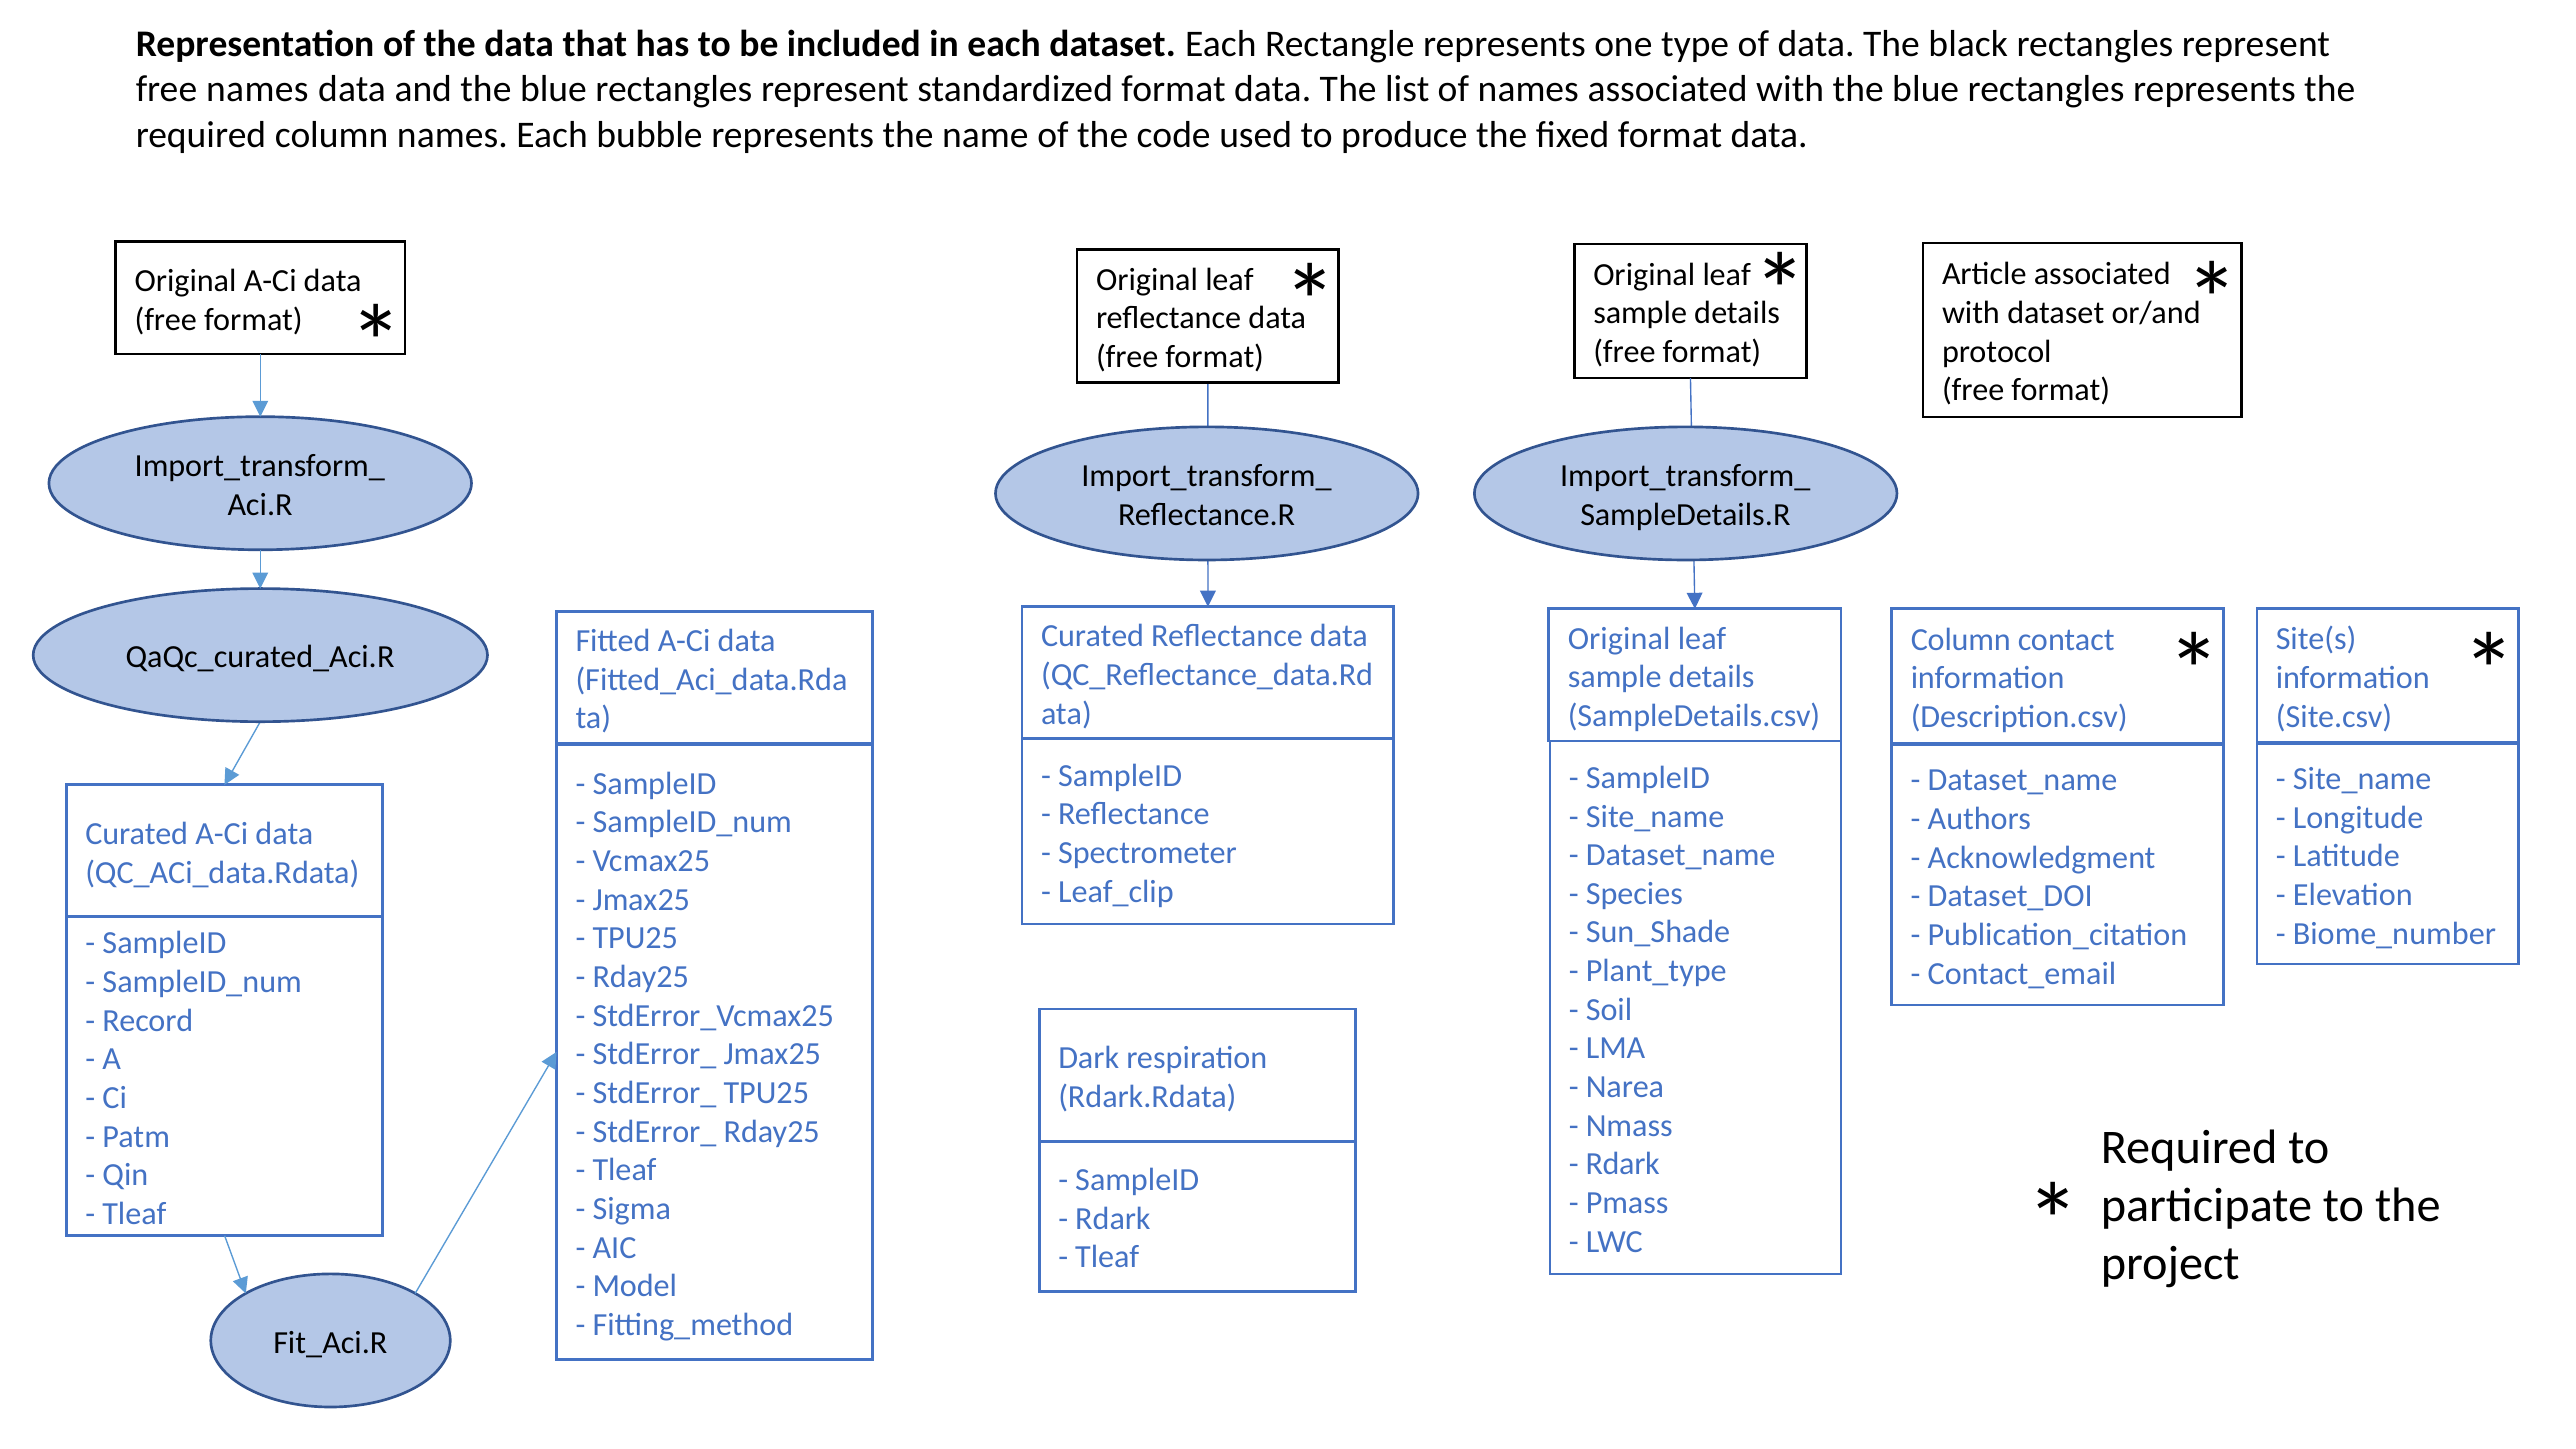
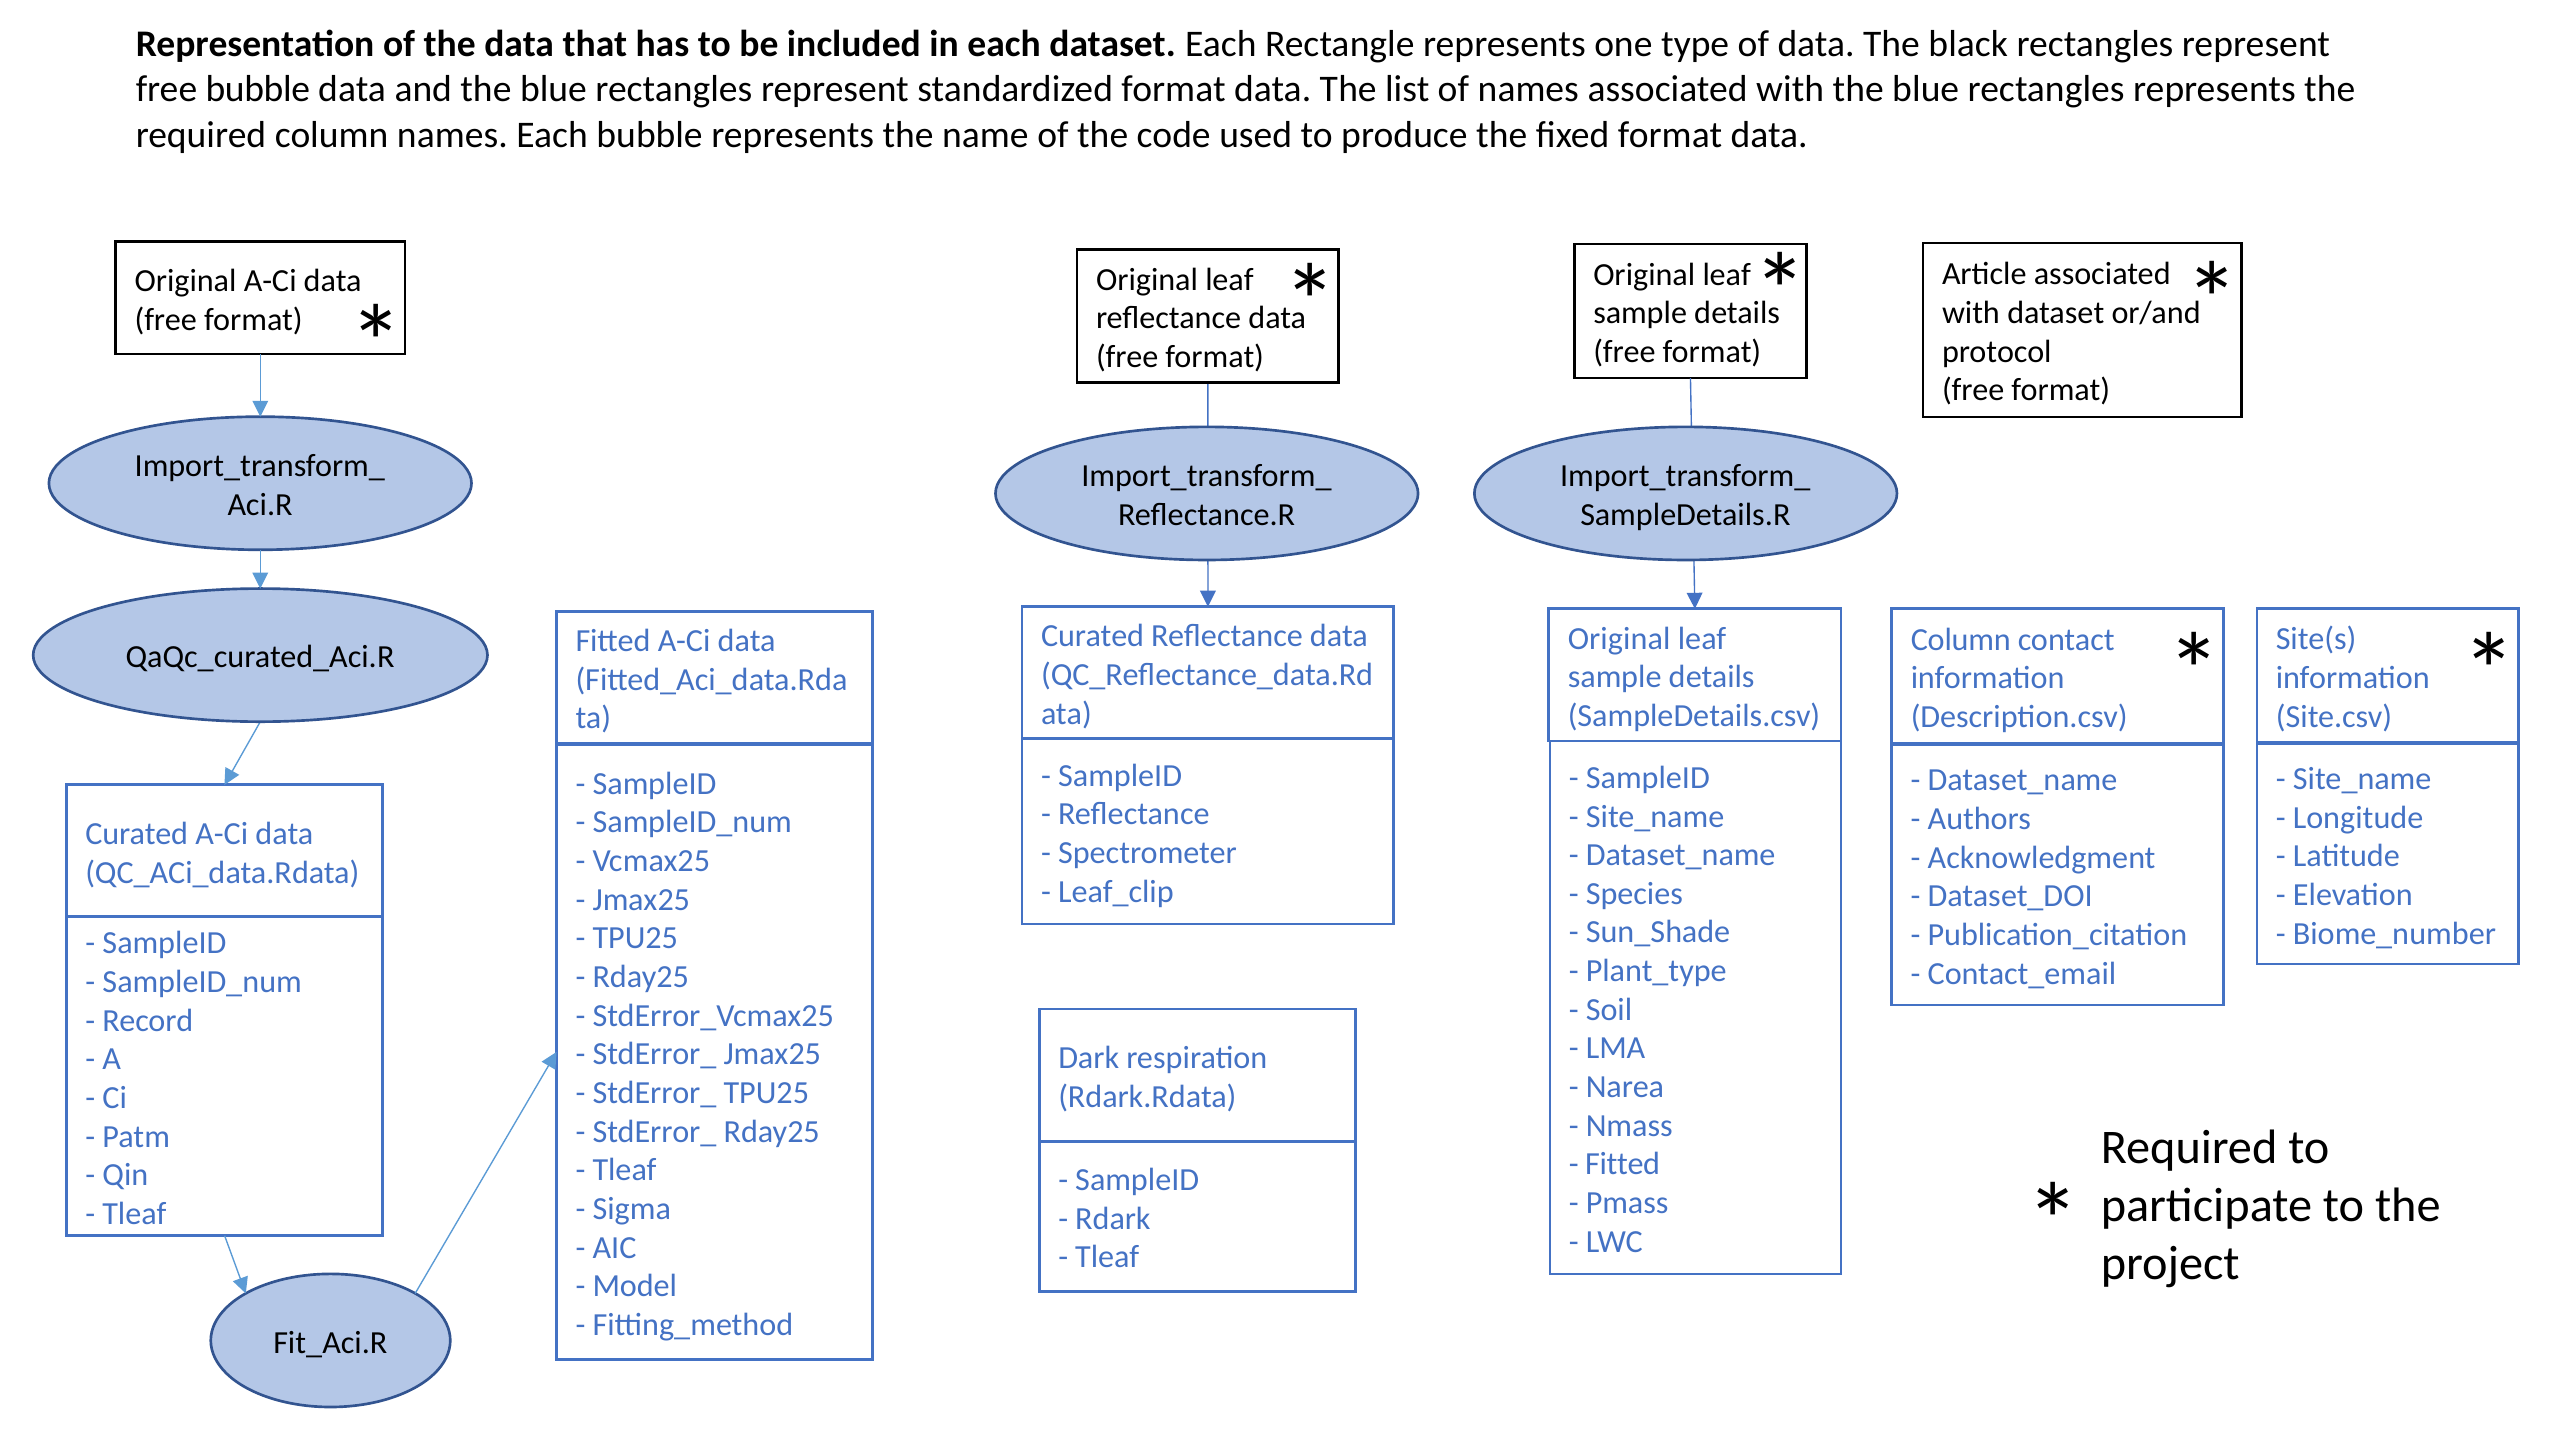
free names: names -> bubble
Rdark at (1623, 1164): Rdark -> Fitted
